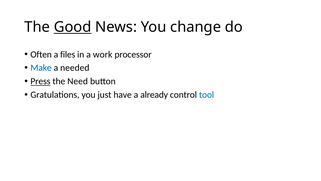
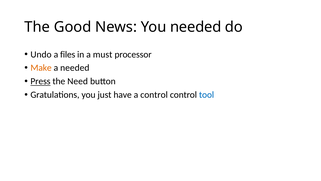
Good underline: present -> none
You change: change -> needed
Often: Often -> Undo
work: work -> must
Make colour: blue -> orange
a already: already -> control
